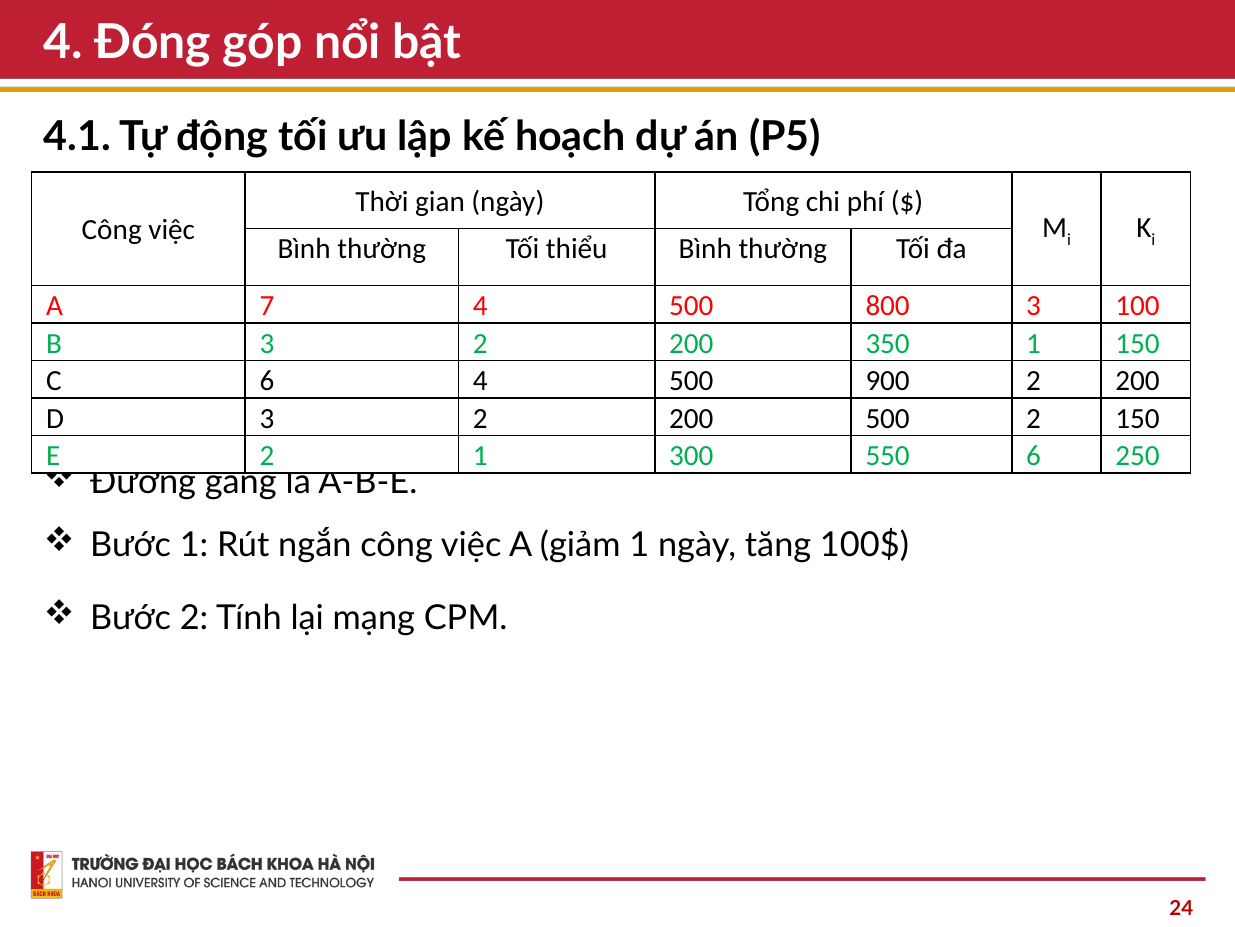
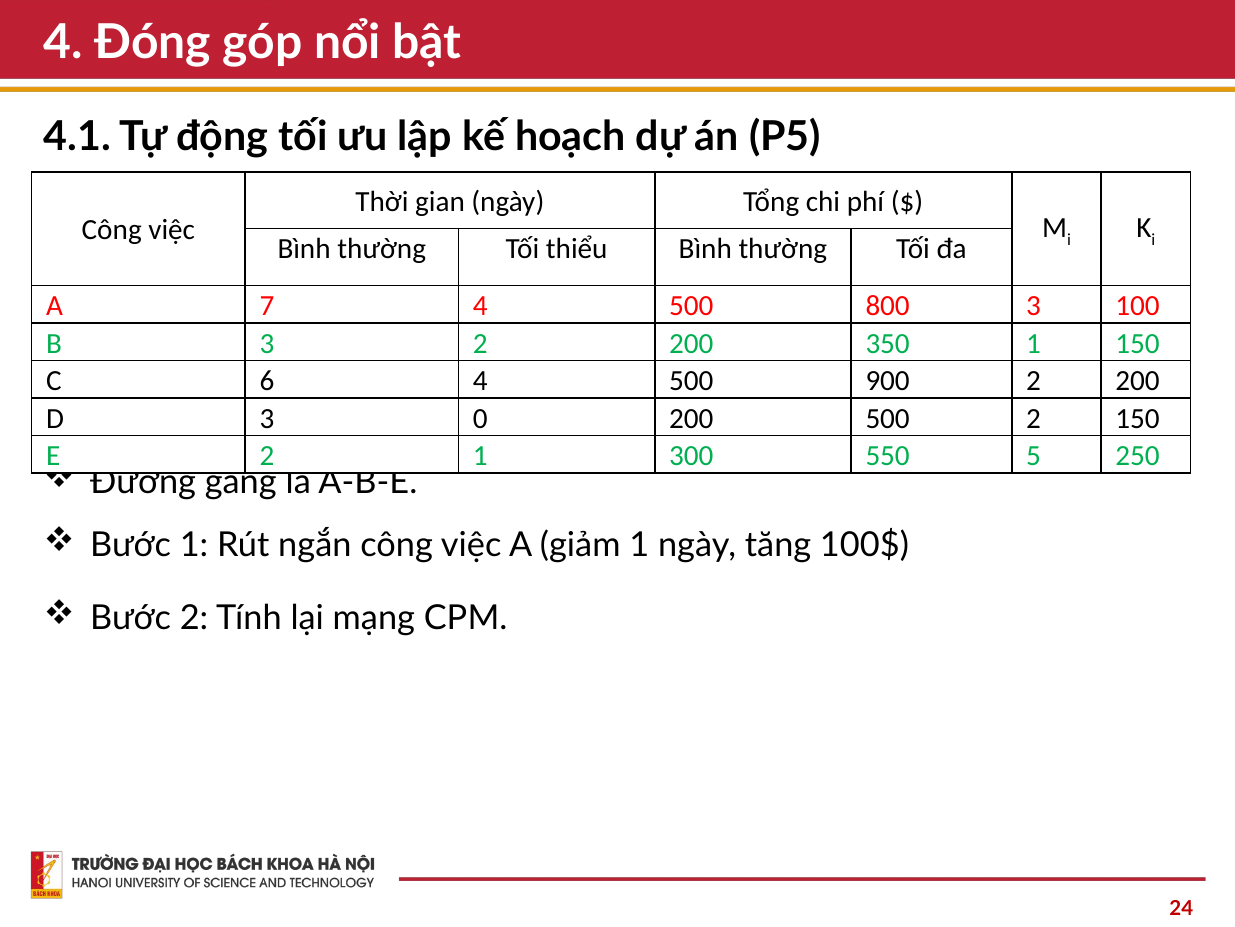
D 3 2: 2 -> 0
550 6: 6 -> 5
